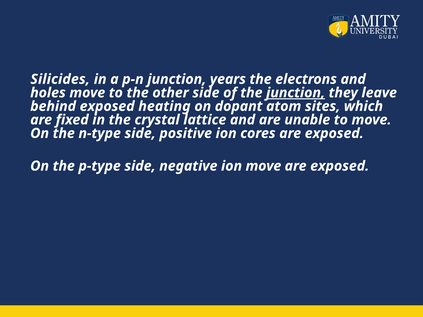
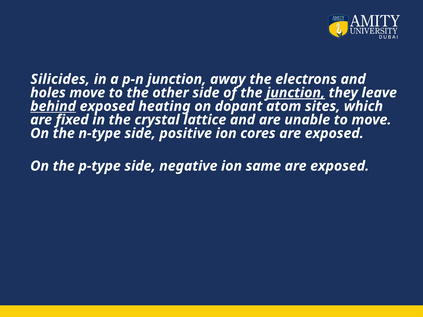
years: years -> away
behind underline: none -> present
ion move: move -> same
